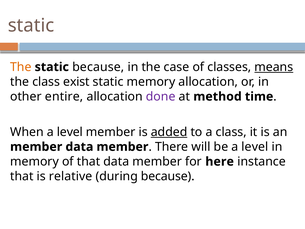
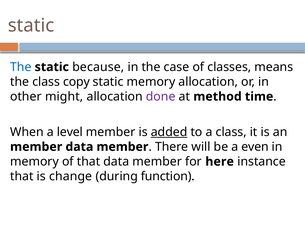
The at (21, 67) colour: orange -> blue
means underline: present -> none
exist: exist -> copy
entire: entire -> might
be a level: level -> even
relative: relative -> change
during because: because -> function
